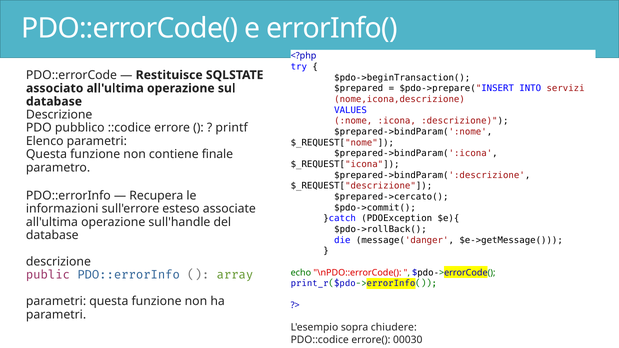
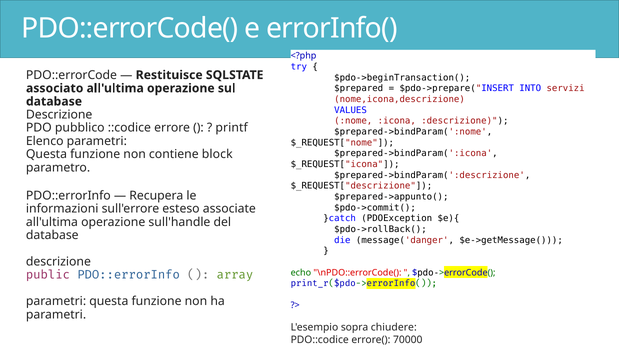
finale: finale -> block
$prepared->cercato(: $prepared->cercato( -> $prepared->appunto(
00030: 00030 -> 70000
